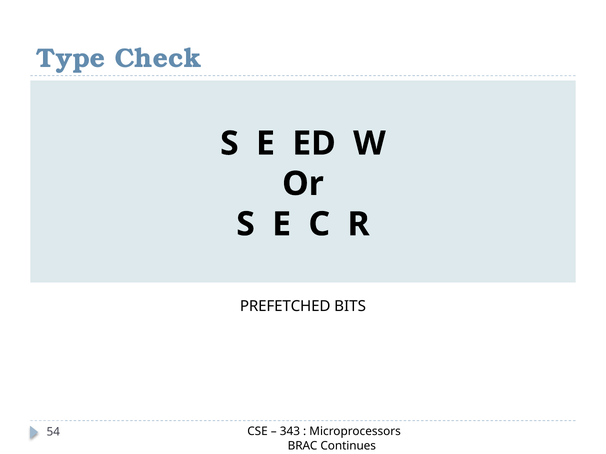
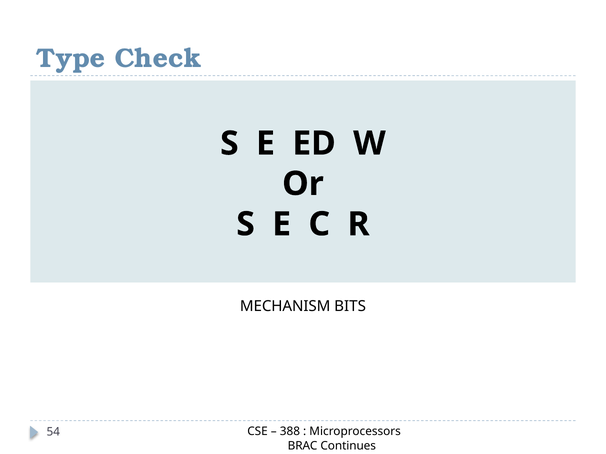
PREFETCHED: PREFETCHED -> MECHANISM
343: 343 -> 388
